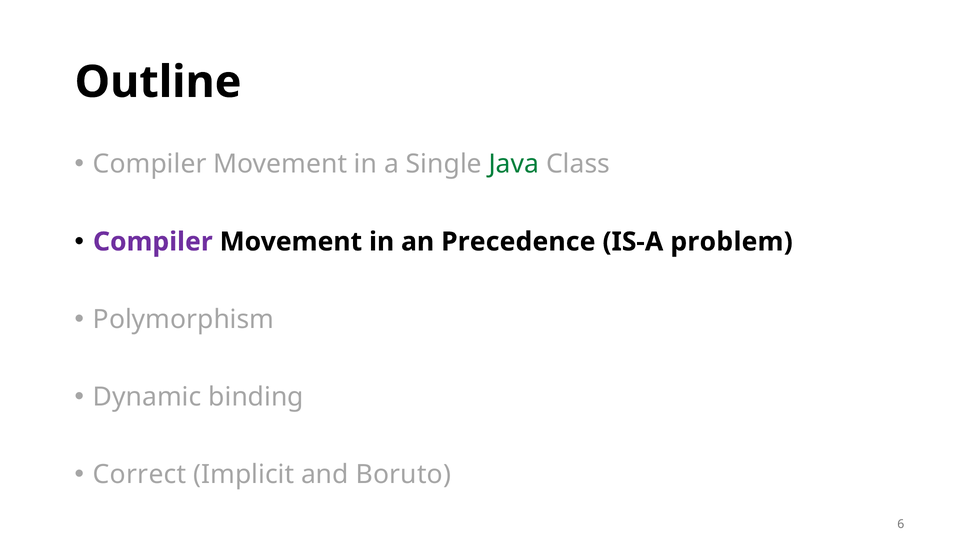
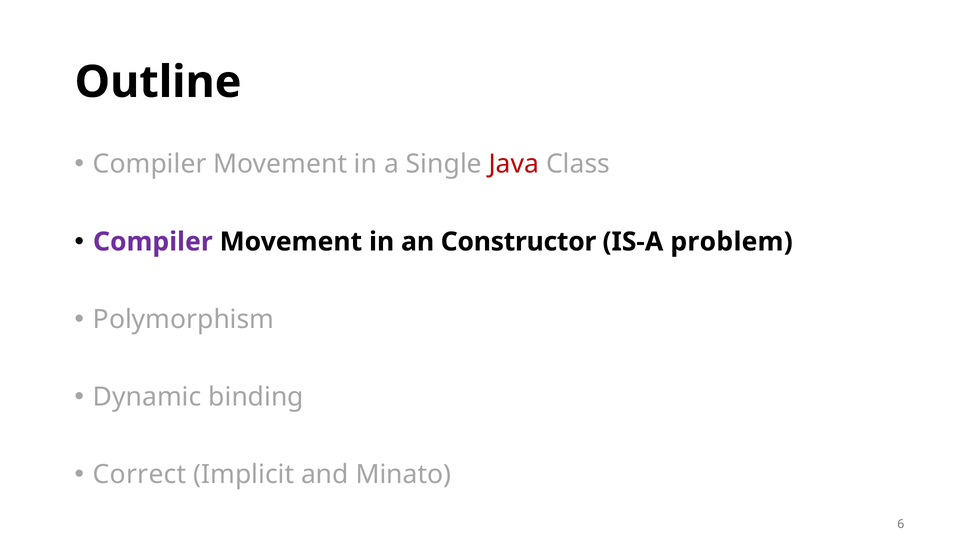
Java colour: green -> red
Precedence: Precedence -> Constructor
Boruto: Boruto -> Minato
